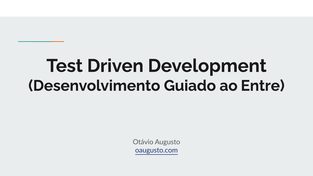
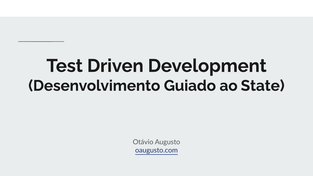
Entre: Entre -> State
